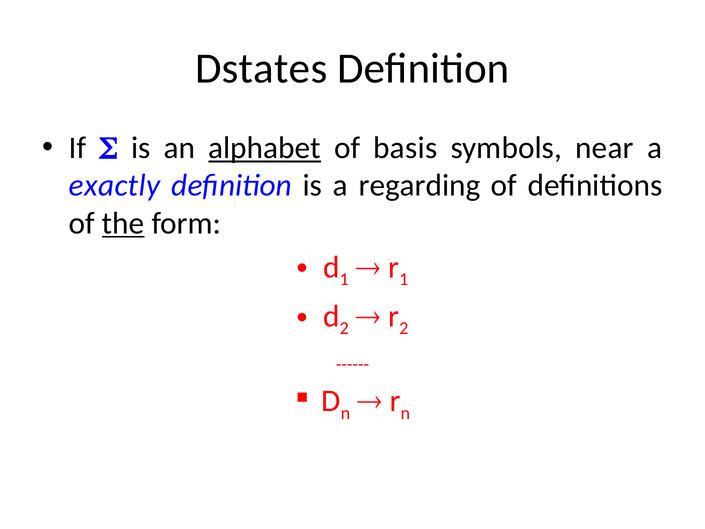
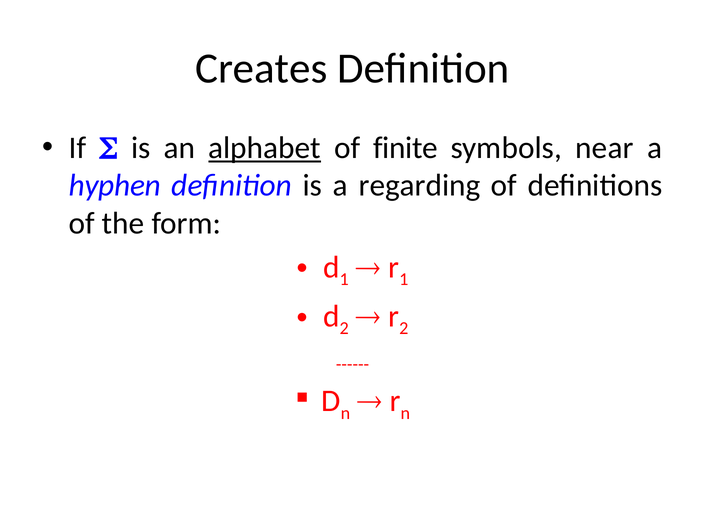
Dstates: Dstates -> Creates
basis: basis -> finite
exactly: exactly -> hyphen
the underline: present -> none
